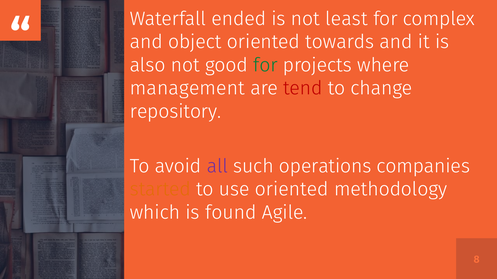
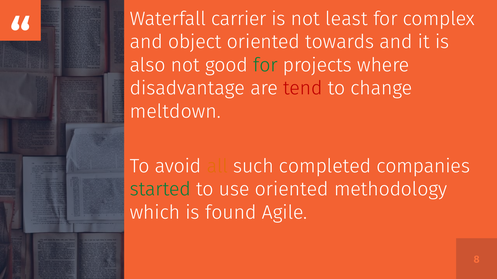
ended: ended -> carrier
management: management -> disadvantage
repository: repository -> meltdown
all colour: purple -> orange
operations: operations -> completed
started colour: orange -> green
